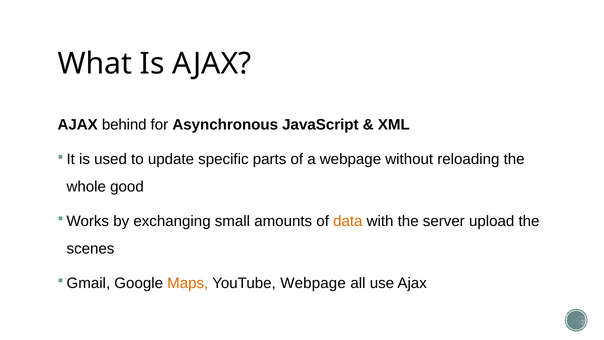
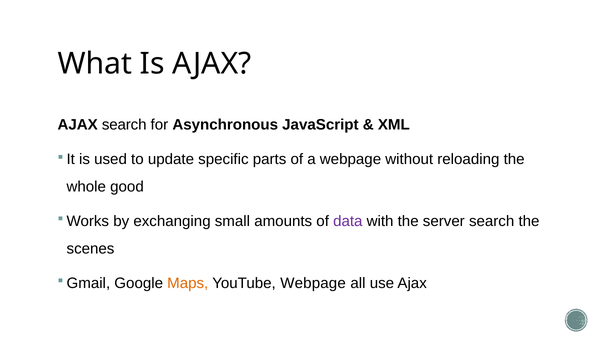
AJAX behind: behind -> search
data colour: orange -> purple
server upload: upload -> search
